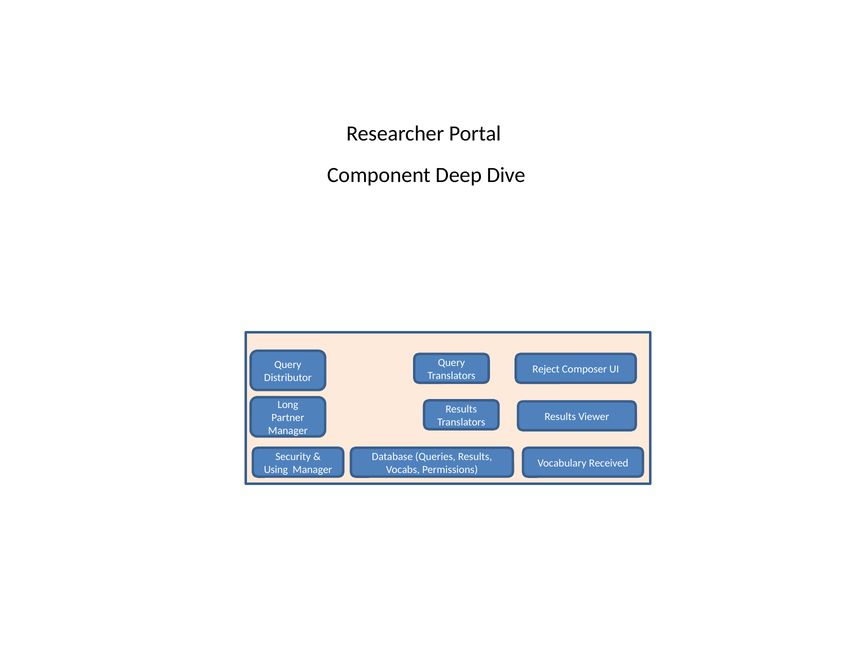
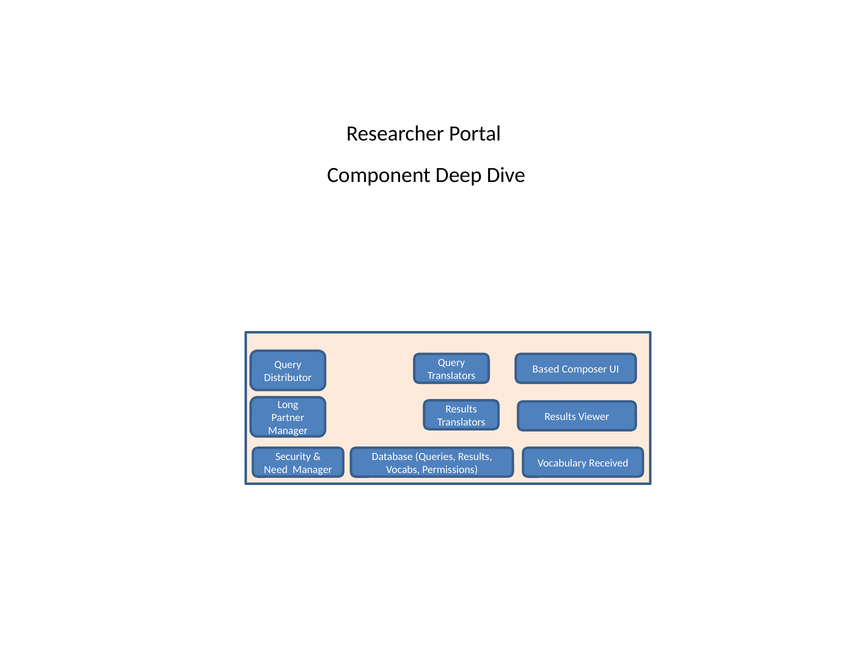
Reject: Reject -> Based
Using: Using -> Need
